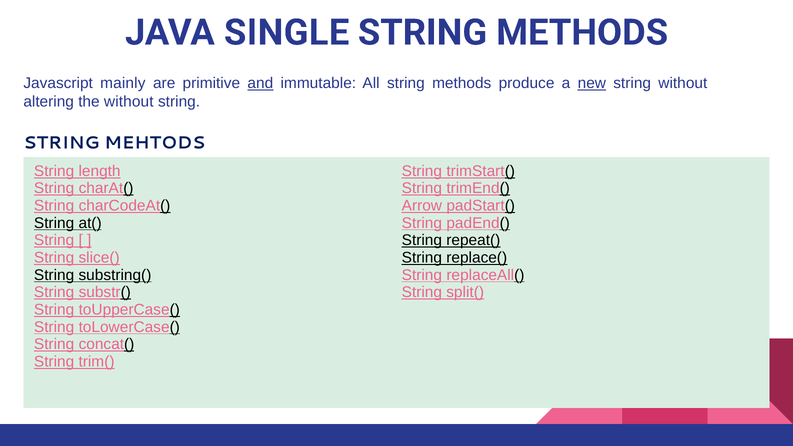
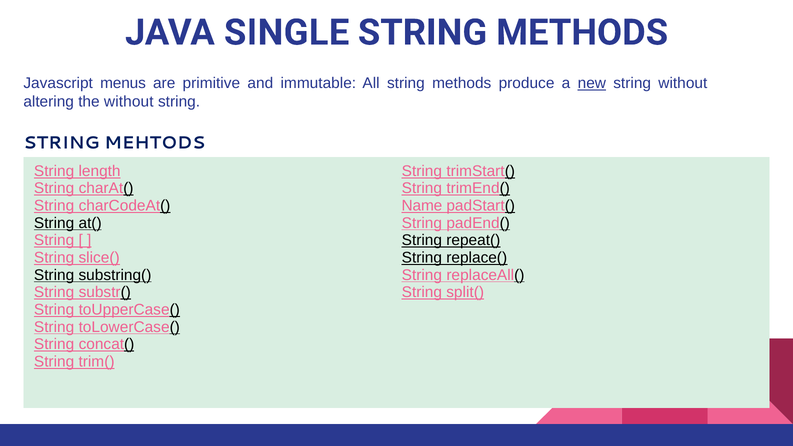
mainly: mainly -> menus
and underline: present -> none
Arrow: Arrow -> Name
